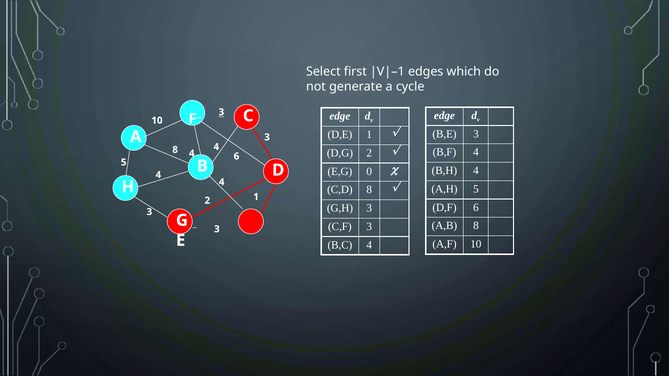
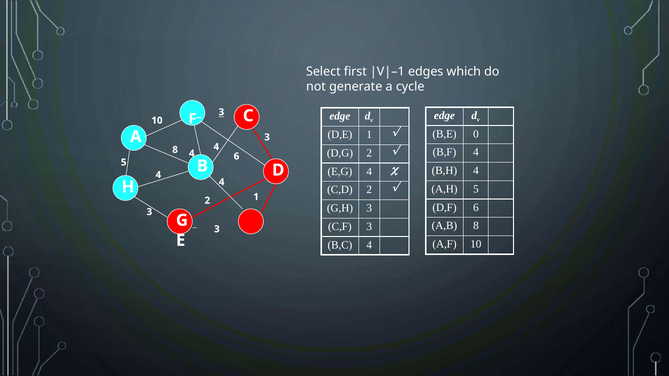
B,E 3: 3 -> 0
E,G 0: 0 -> 4
C,D 8: 8 -> 2
